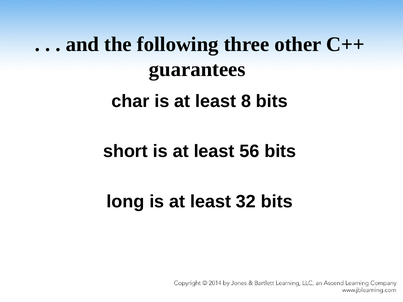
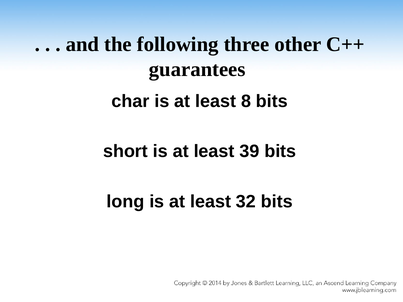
56: 56 -> 39
